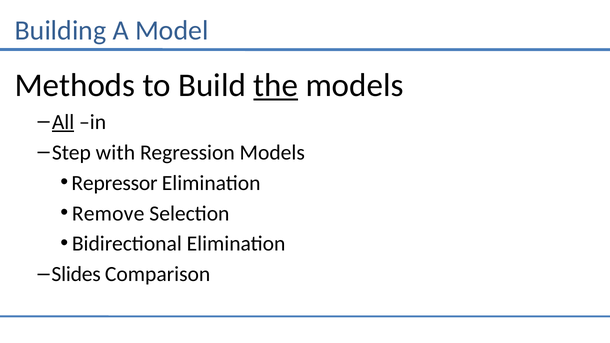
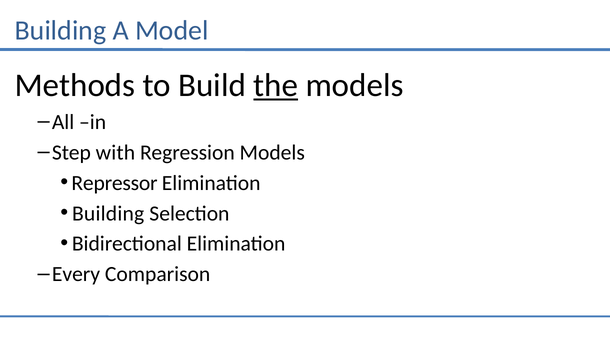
All underline: present -> none
Remove at (108, 213): Remove -> Building
Slides: Slides -> Every
